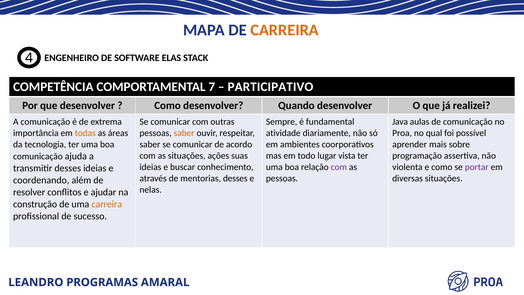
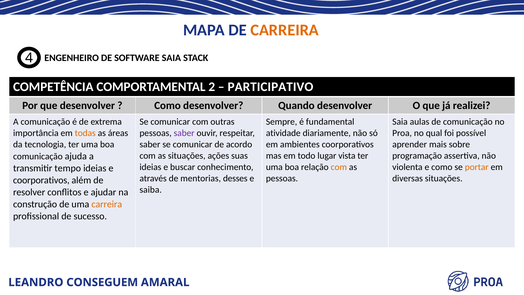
SOFTWARE ELAS: ELAS -> SAIA
7: 7 -> 2
Java at (400, 122): Java -> Saia
saber at (184, 133) colour: orange -> purple
com at (339, 167) colour: purple -> orange
portar colour: purple -> orange
transmitir desses: desses -> tempo
coordenando at (41, 180): coordenando -> coorporativos
nelas: nelas -> saiba
PROGRAMAS: PROGRAMAS -> CONSEGUEM
